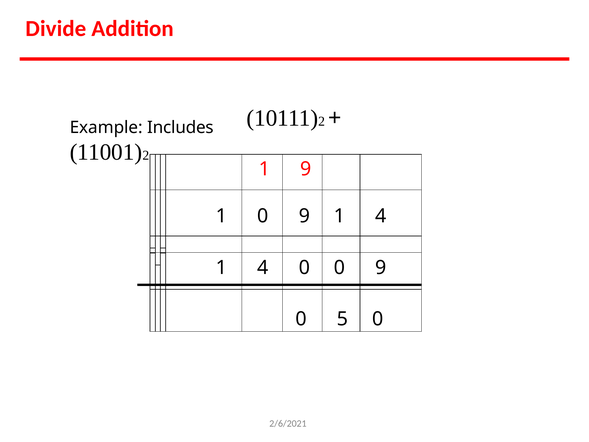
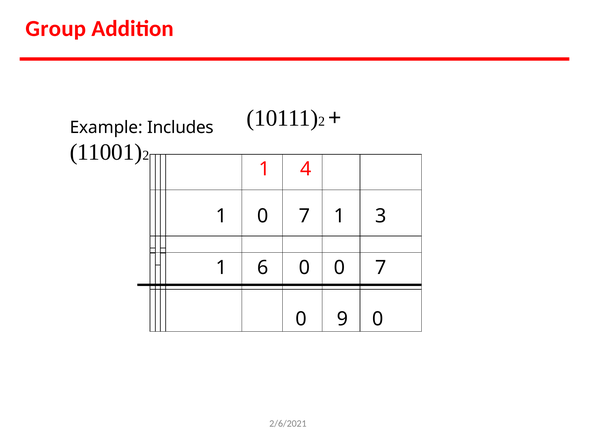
Divide: Divide -> Group
1 9: 9 -> 4
1 0 9: 9 -> 7
4 at (381, 216): 4 -> 3
4 at (263, 268): 4 -> 6
0 0 9: 9 -> 7
5: 5 -> 9
